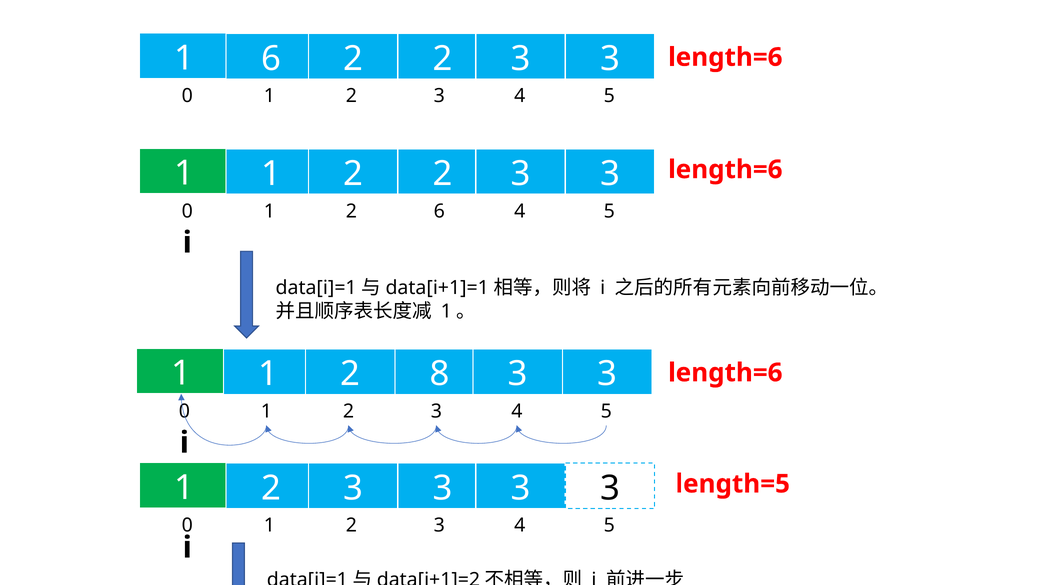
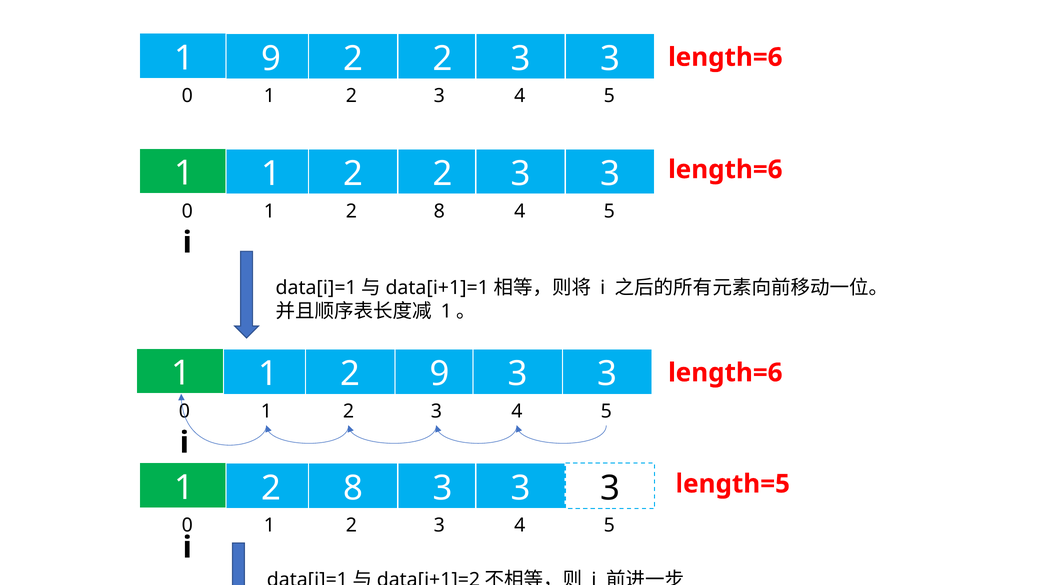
1 6: 6 -> 9
0 1 2 6: 6 -> 8
2 8: 8 -> 9
3 at (353, 489): 3 -> 8
